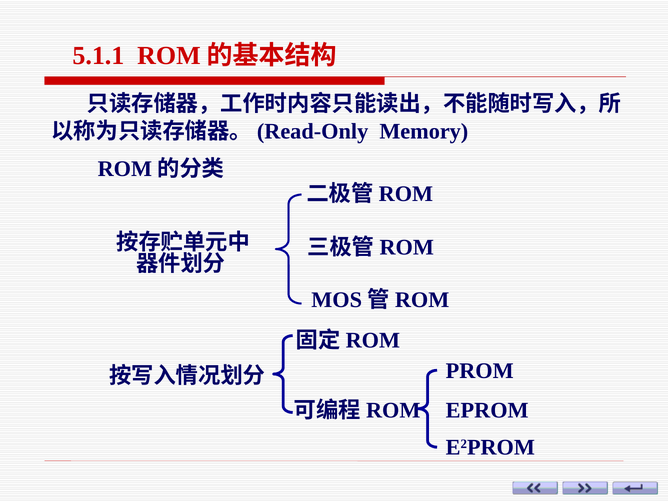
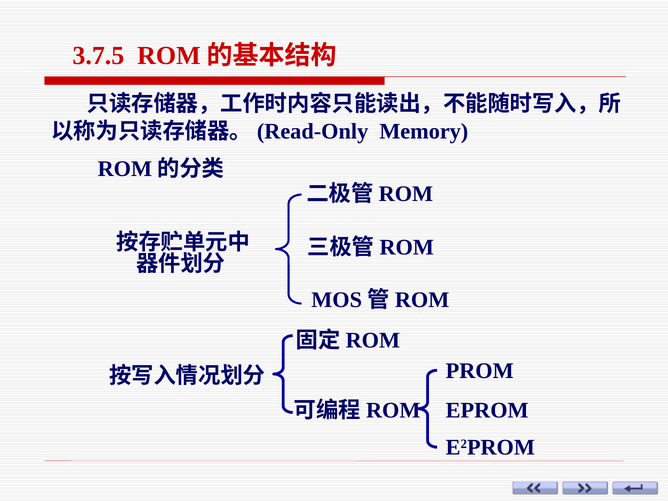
5.1.1: 5.1.1 -> 3.7.5
